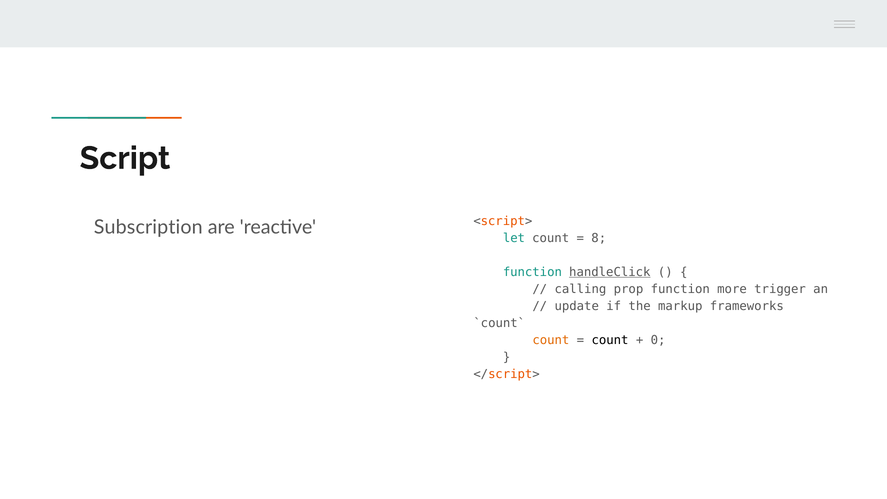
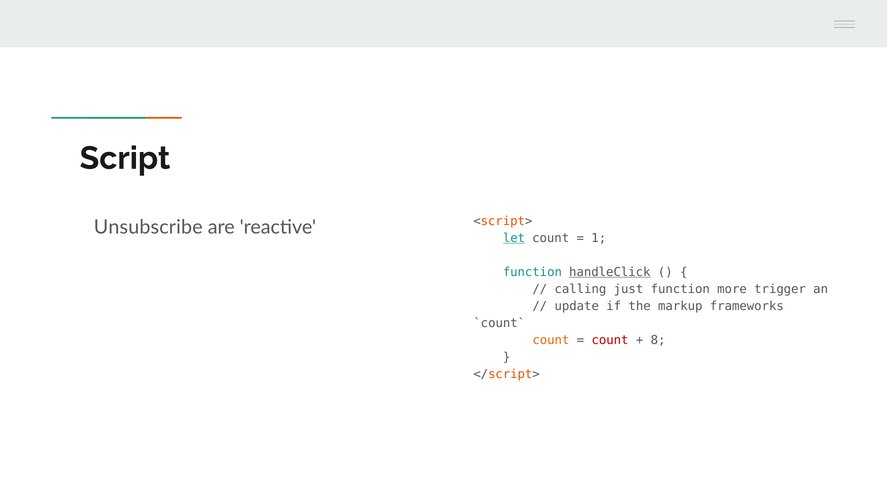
Subscription: Subscription -> Unsubscribe
let underline: none -> present
8: 8 -> 1
prop: prop -> just
count at (610, 340) colour: black -> red
0: 0 -> 8
